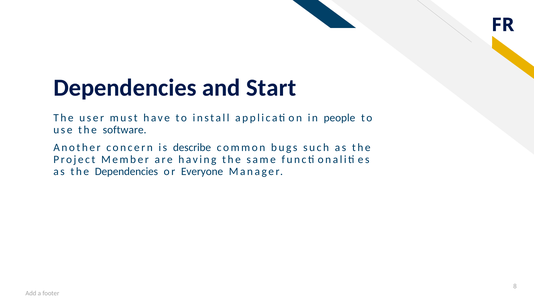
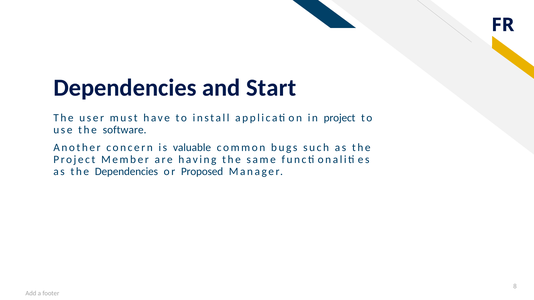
in people: people -> project
describe: describe -> valuable
Everyone: Everyone -> Proposed
